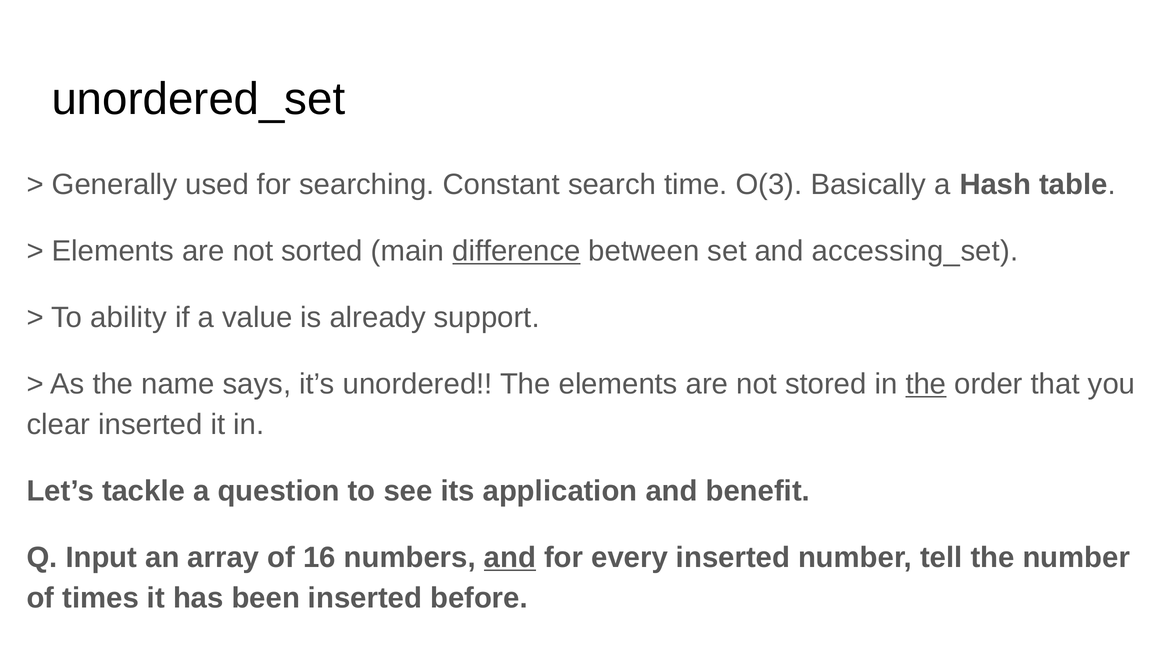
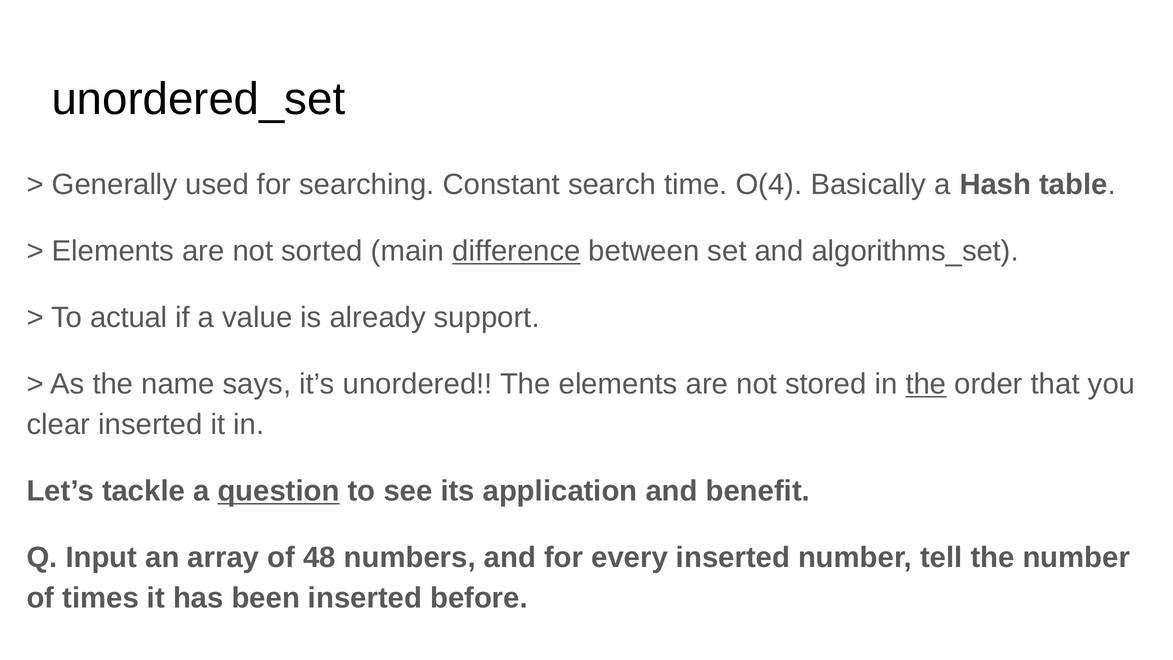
O(3: O(3 -> O(4
accessing_set: accessing_set -> algorithms_set
ability: ability -> actual
question underline: none -> present
16: 16 -> 48
and at (510, 557) underline: present -> none
